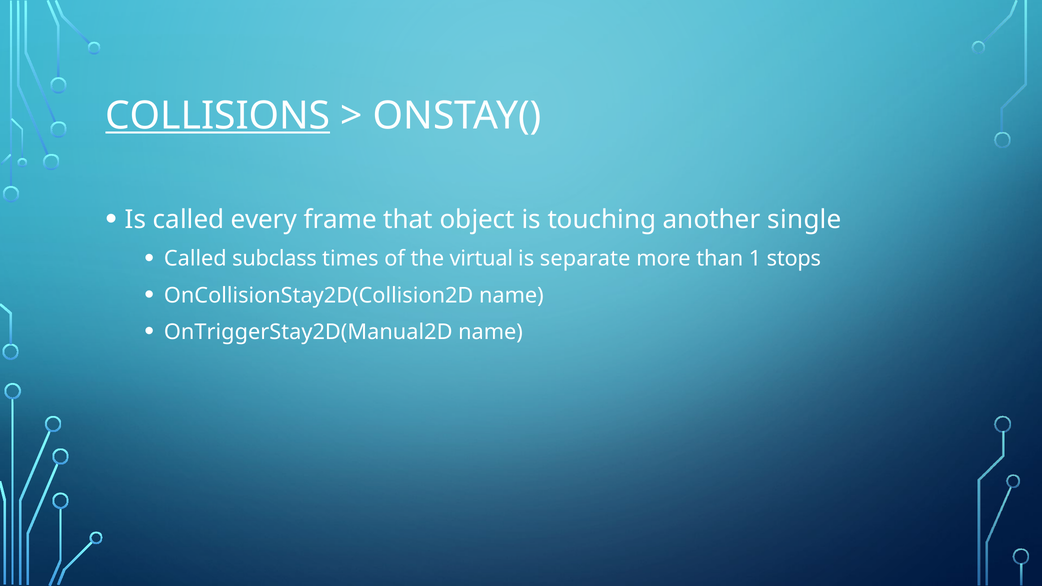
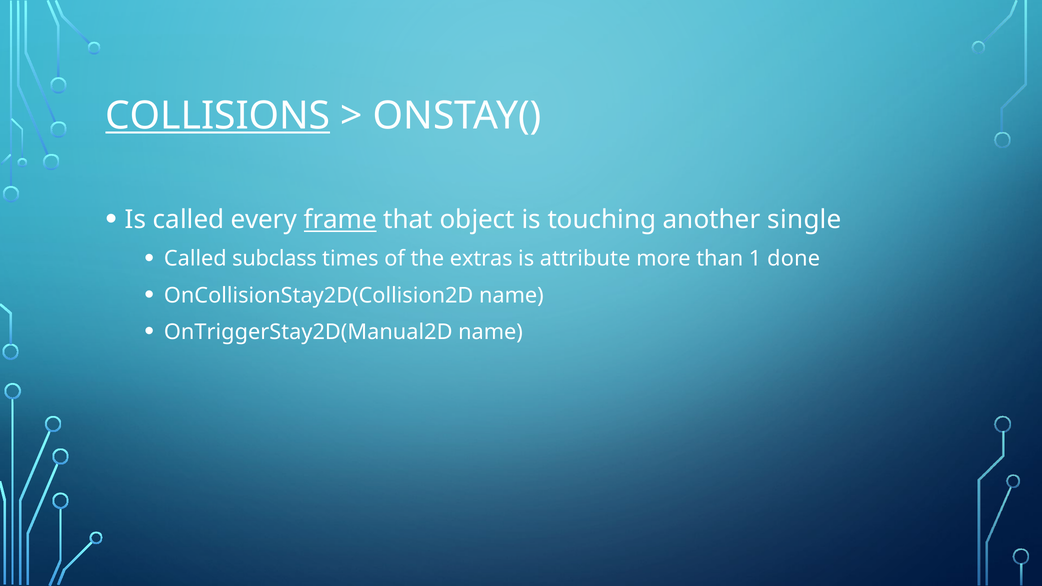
frame underline: none -> present
virtual: virtual -> extras
separate: separate -> attribute
stops: stops -> done
